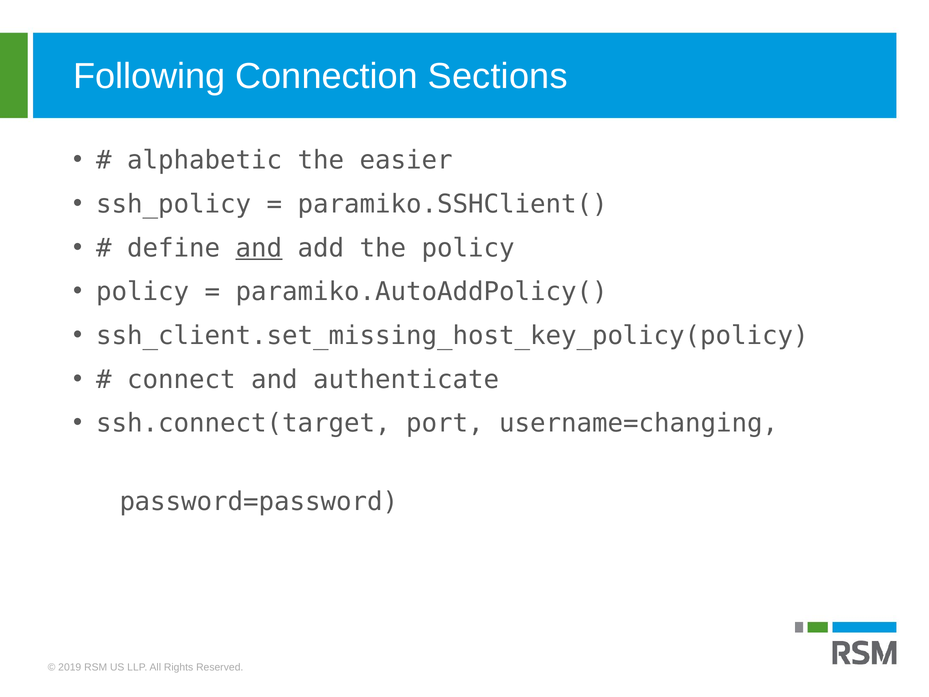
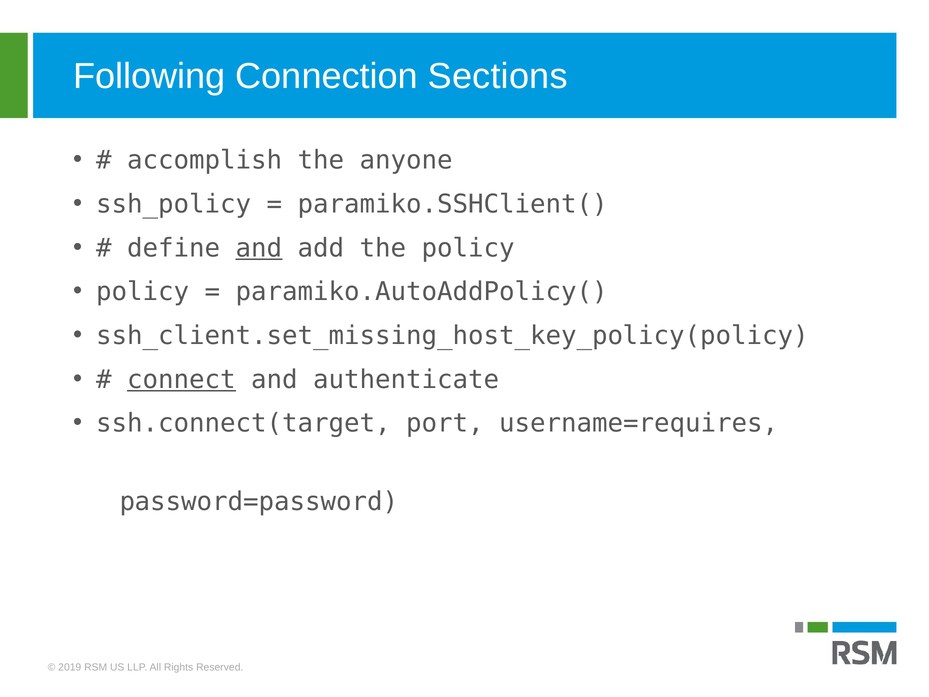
alphabetic: alphabetic -> accomplish
easier: easier -> anyone
connect underline: none -> present
username=changing: username=changing -> username=requires
